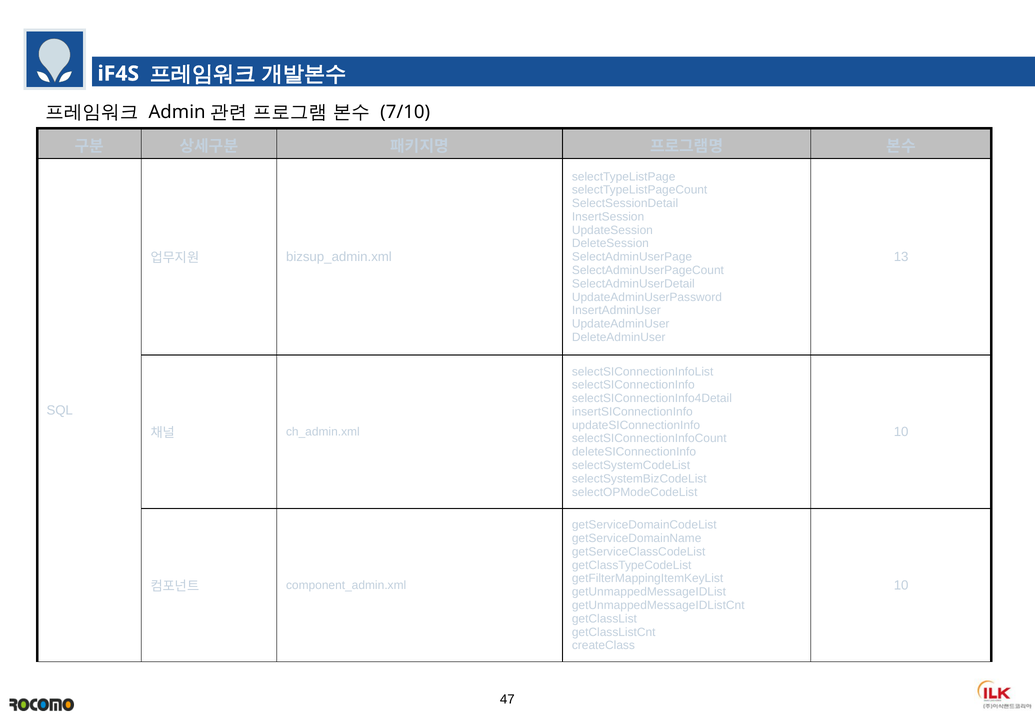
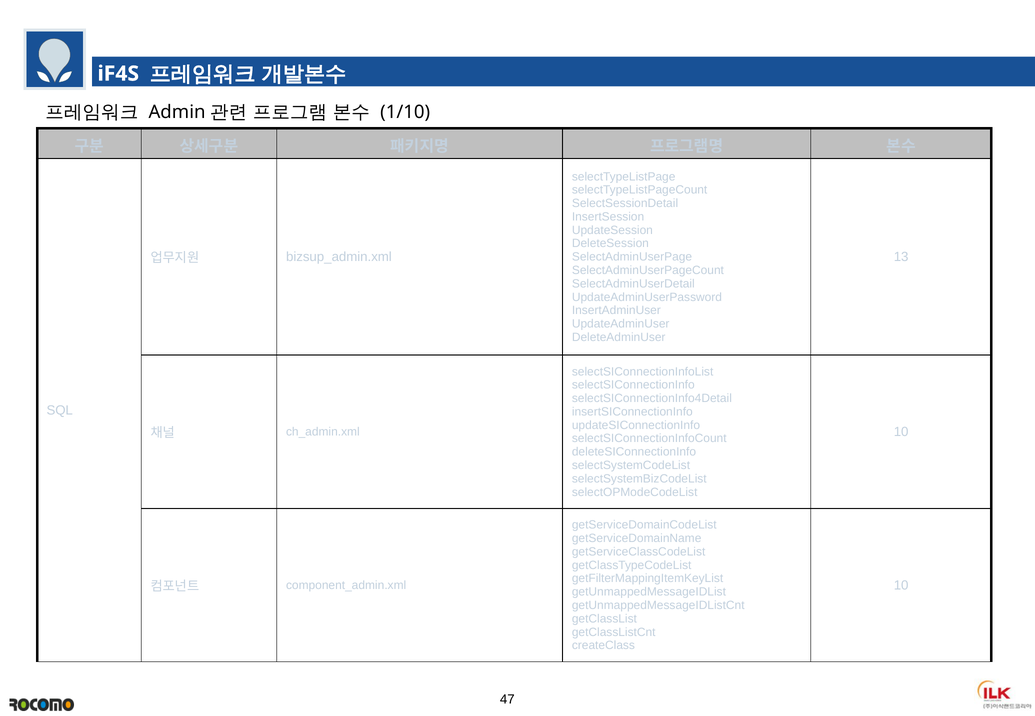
7/10: 7/10 -> 1/10
